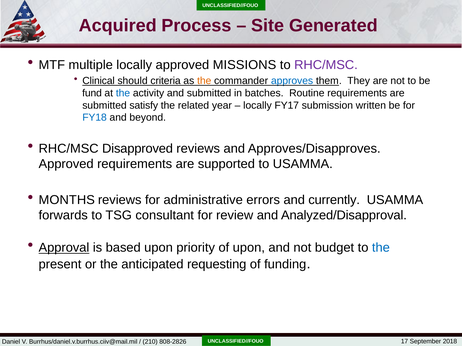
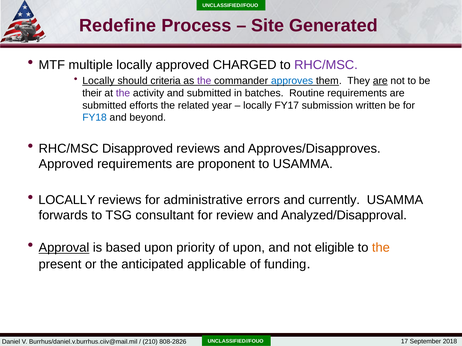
Acquired: Acquired -> Redefine
MISSIONS: MISSIONS -> CHARGED
Clinical at (99, 81): Clinical -> Locally
the at (204, 81) colour: orange -> purple
are at (380, 81) underline: none -> present
fund: fund -> their
the at (123, 93) colour: blue -> purple
satisfy: satisfy -> efforts
supported: supported -> proponent
MONTHS at (67, 200): MONTHS -> LOCALLY
budget: budget -> eligible
the at (381, 248) colour: blue -> orange
requesting: requesting -> applicable
